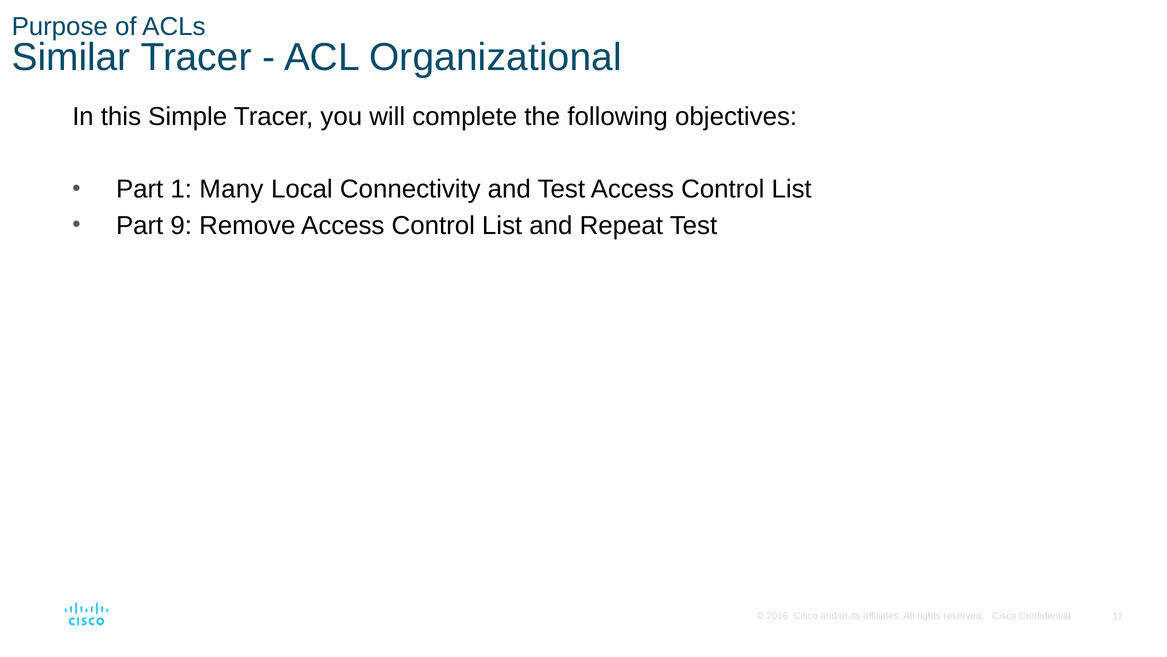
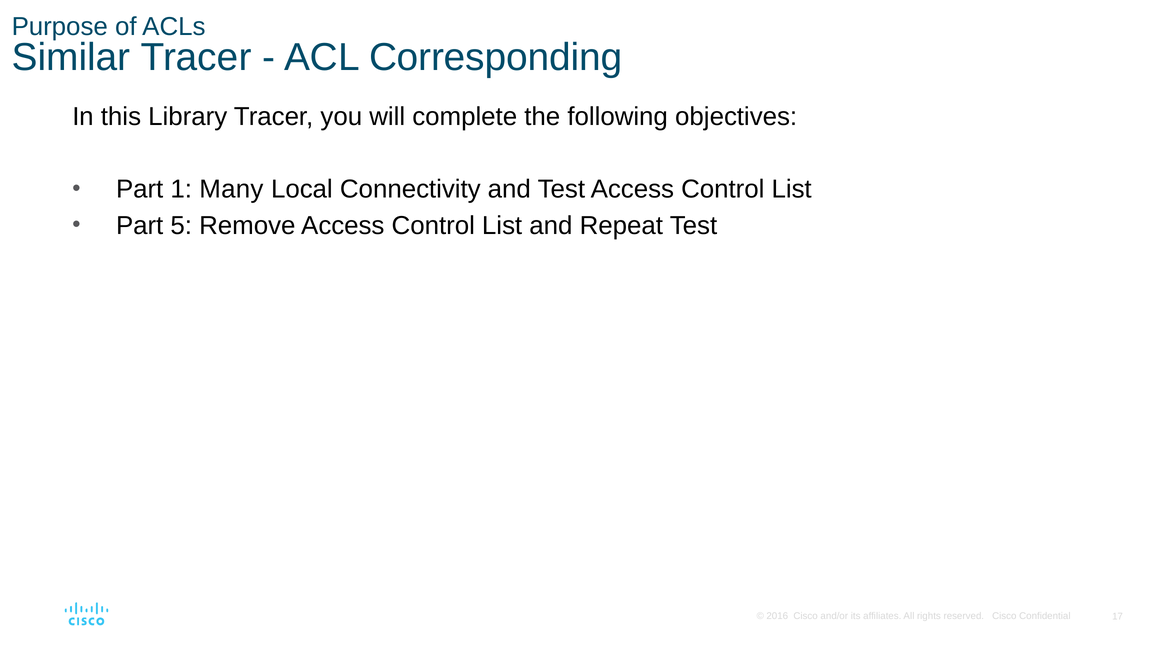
Organizational: Organizational -> Corresponding
Simple: Simple -> Library
9: 9 -> 5
